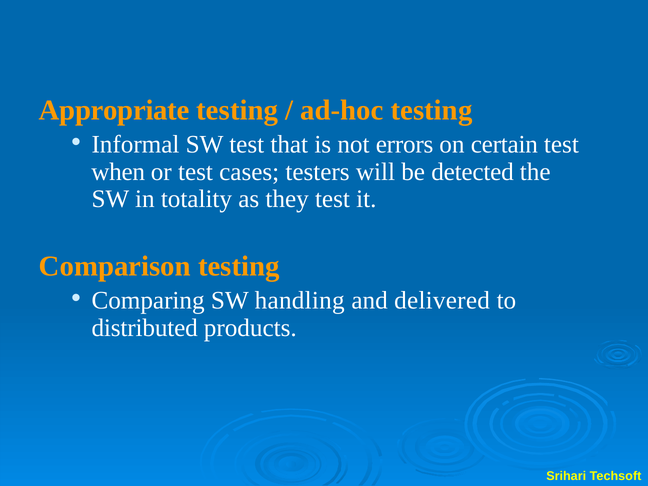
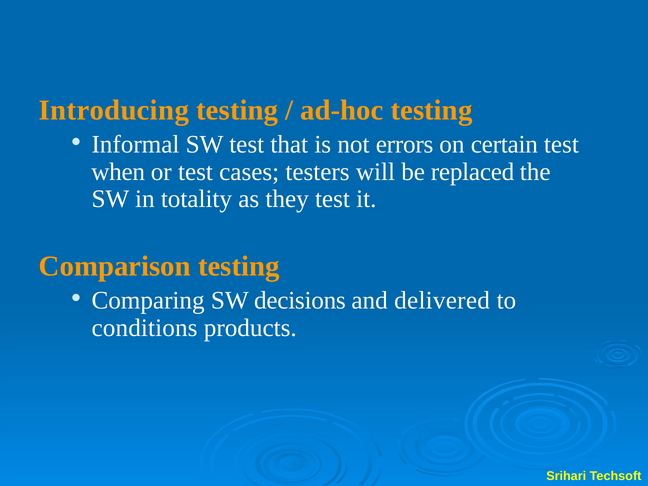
Appropriate: Appropriate -> Introducing
detected: detected -> replaced
handling: handling -> decisions
distributed: distributed -> conditions
